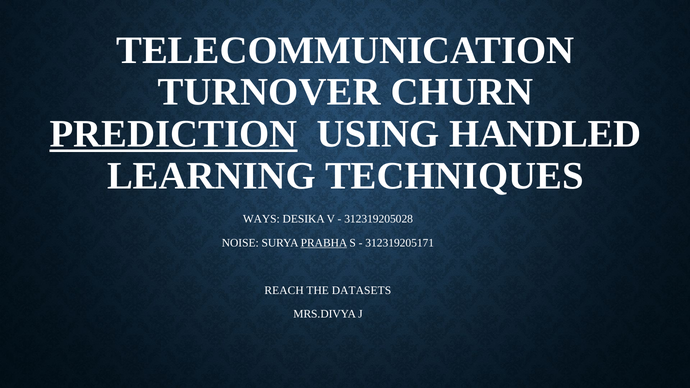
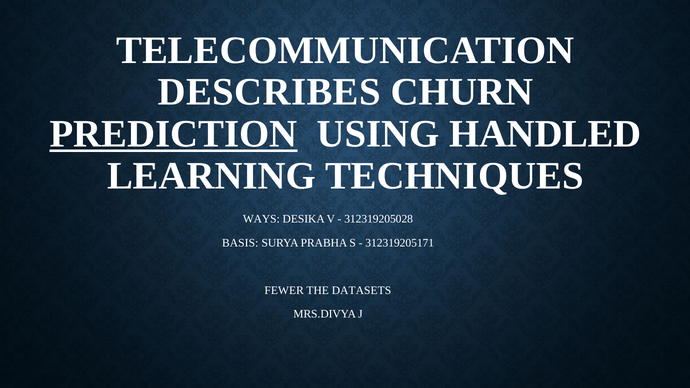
TURNOVER: TURNOVER -> DESCRIBES
NOISE: NOISE -> BASIS
PRABHA underline: present -> none
REACH: REACH -> FEWER
